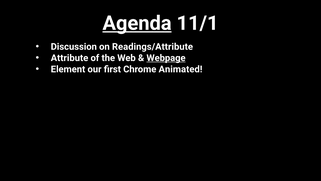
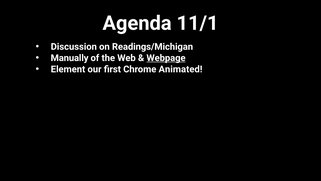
Agenda underline: present -> none
Readings/Attribute: Readings/Attribute -> Readings/Michigan
Attribute: Attribute -> Manually
